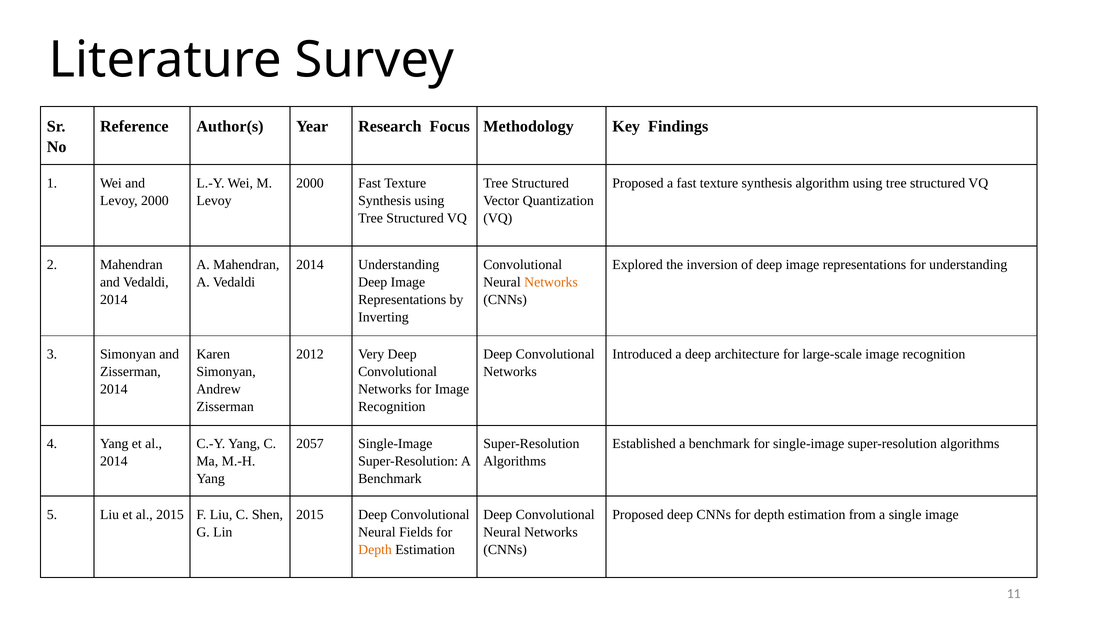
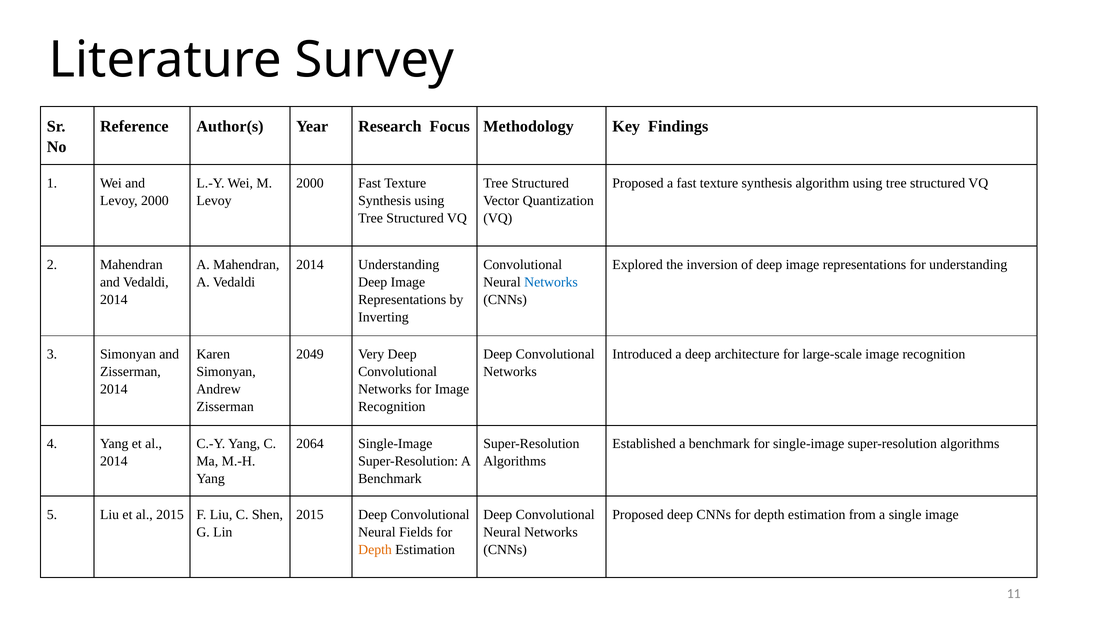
Networks at (551, 282) colour: orange -> blue
2012: 2012 -> 2049
2057: 2057 -> 2064
